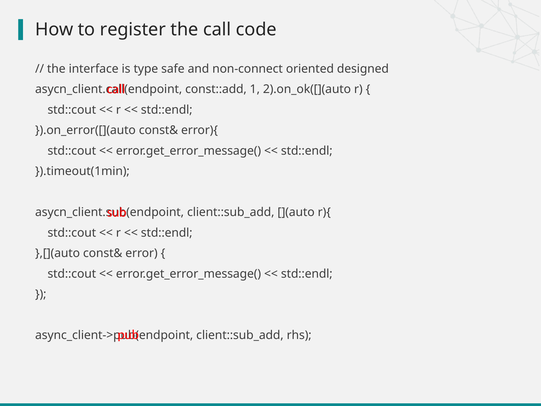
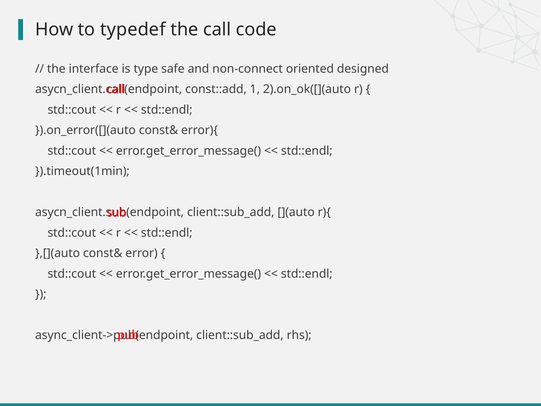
register: register -> typedef
